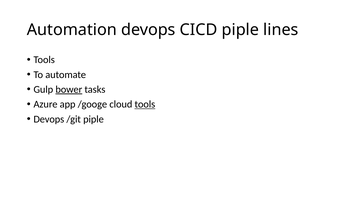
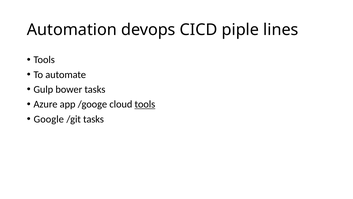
bower underline: present -> none
Devops at (49, 119): Devops -> Google
/git piple: piple -> tasks
